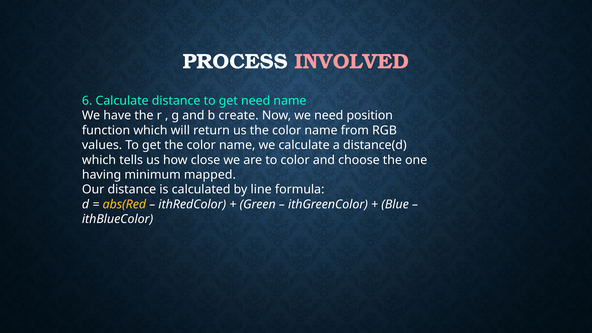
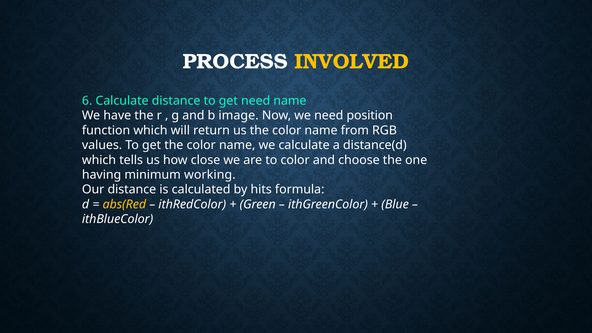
INVOLVED colour: pink -> yellow
create: create -> image
mapped: mapped -> working
line: line -> hits
